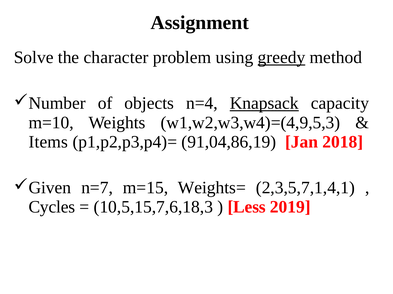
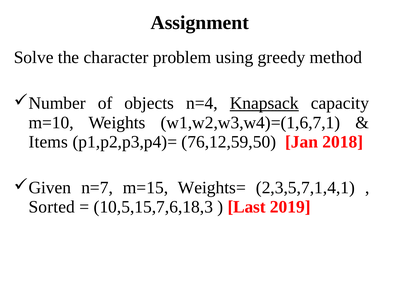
greedy underline: present -> none
w1,w2,w3,w4)=(4,9,5,3: w1,w2,w3,w4)=(4,9,5,3 -> w1,w2,w3,w4)=(1,6,7,1
91,04,86,19: 91,04,86,19 -> 76,12,59,50
Cycles: Cycles -> Sorted
Less: Less -> Last
